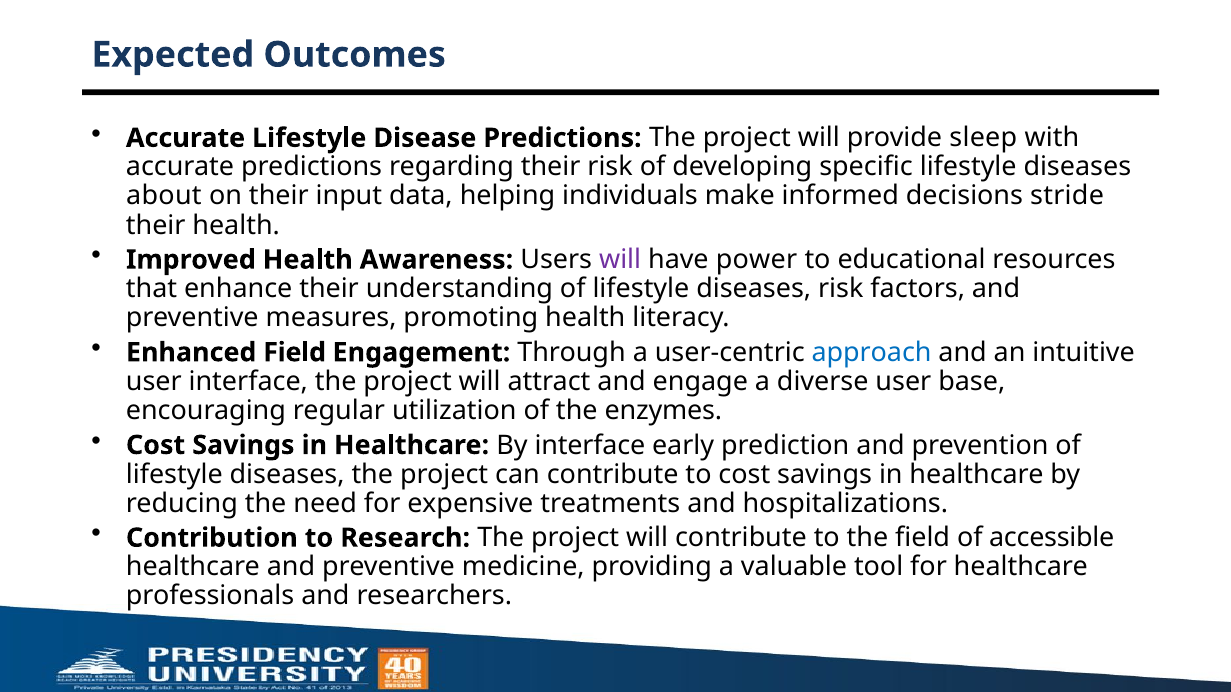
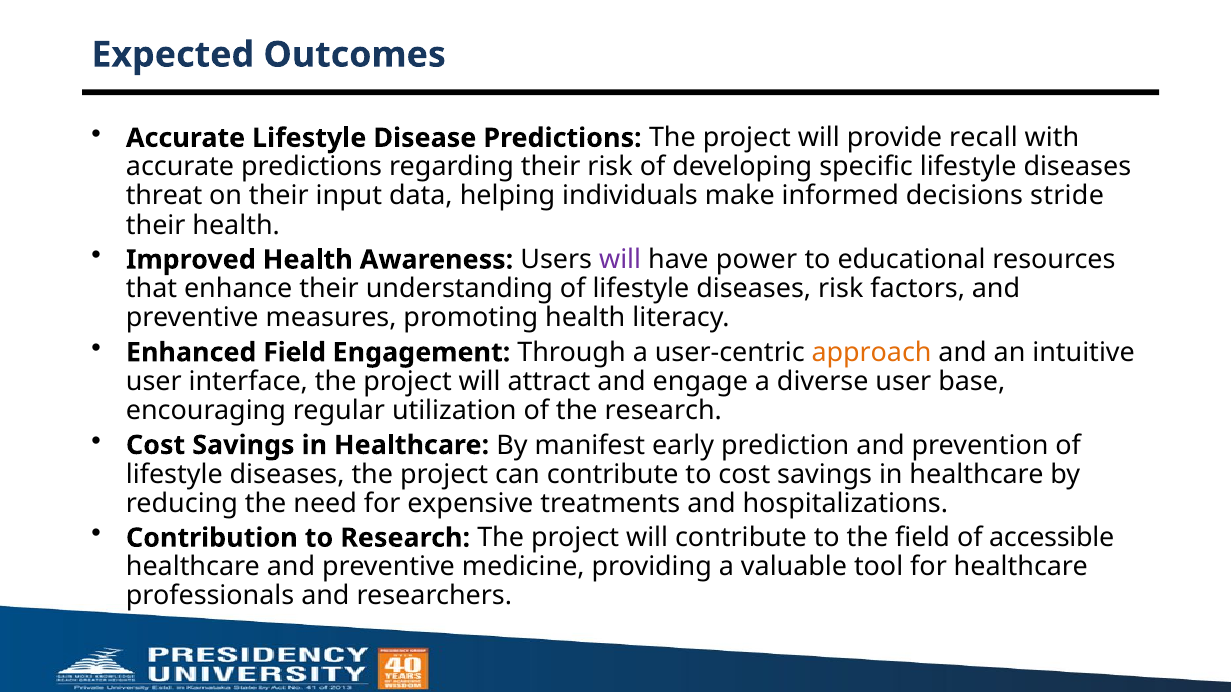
sleep: sleep -> recall
about: about -> threat
approach colour: blue -> orange
the enzymes: enzymes -> research
By interface: interface -> manifest
